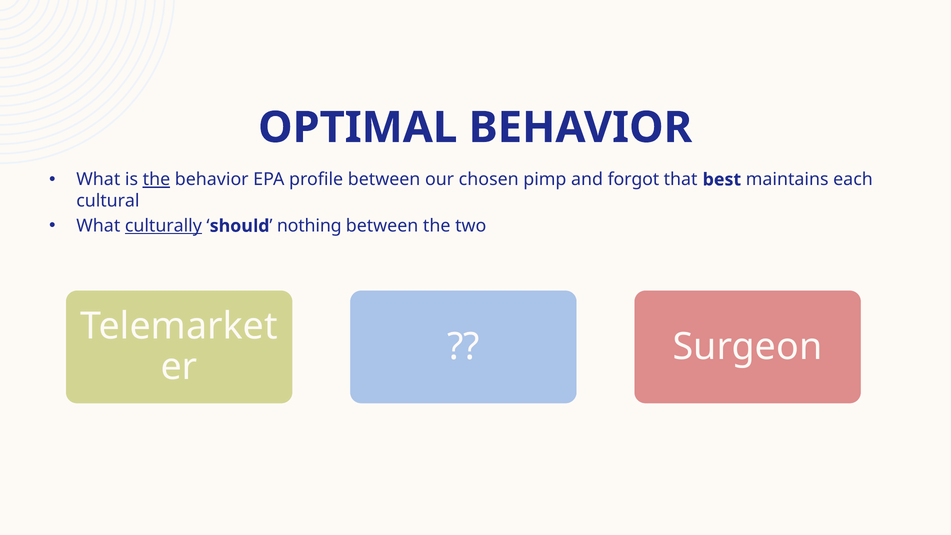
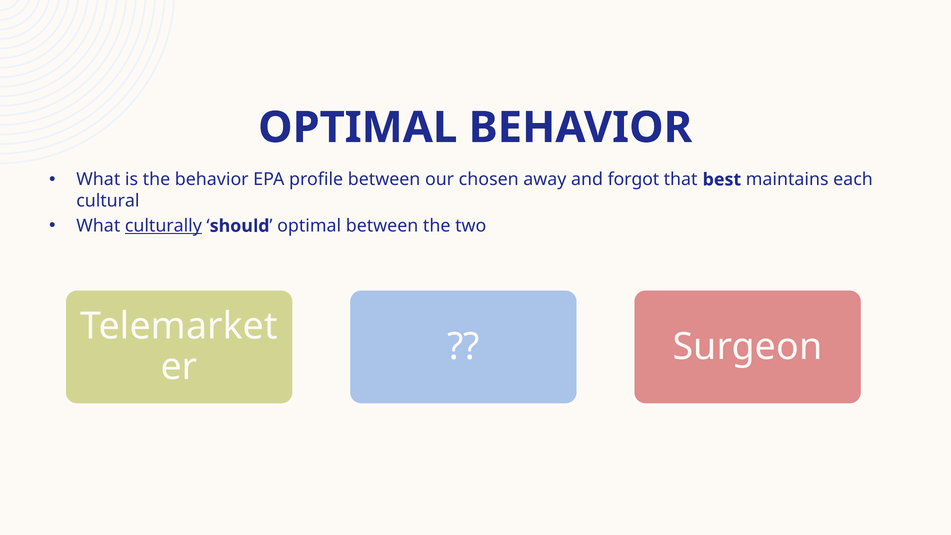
the at (156, 180) underline: present -> none
pimp: pimp -> away
nothing at (309, 226): nothing -> optimal
